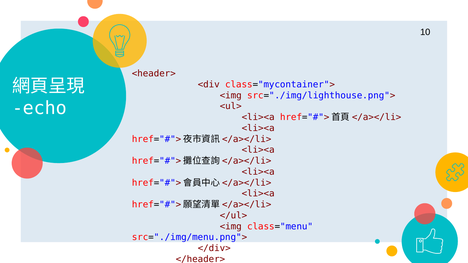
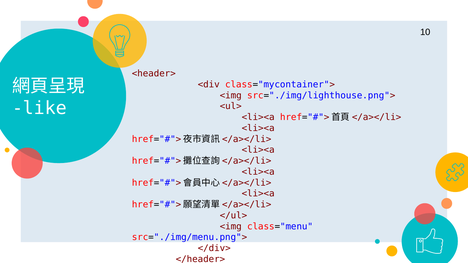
echo: echo -> like
